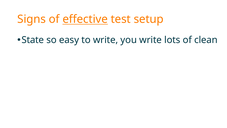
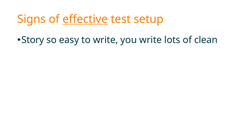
State: State -> Story
